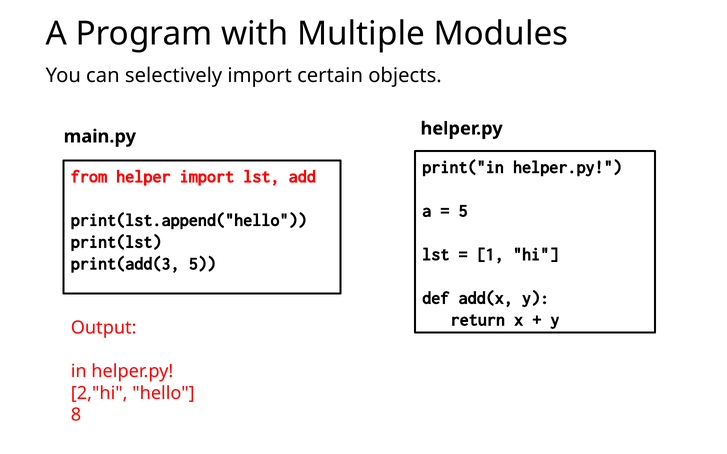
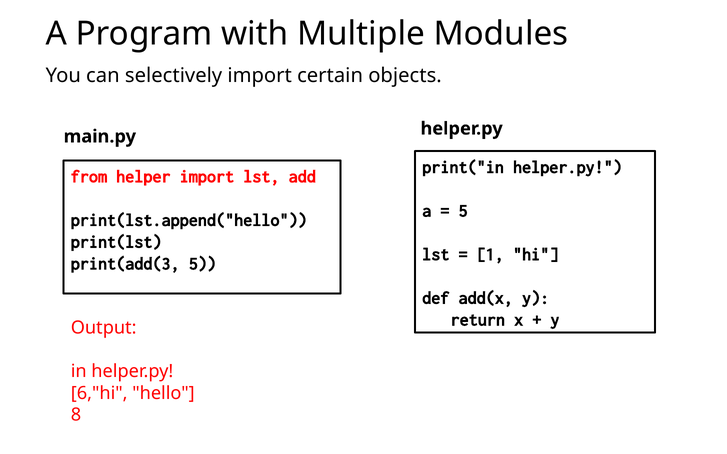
2,"hi: 2,"hi -> 6,"hi
